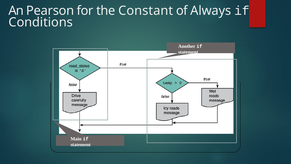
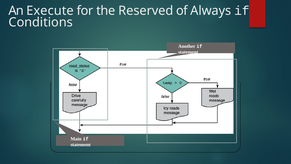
Pearson: Pearson -> Execute
Constant: Constant -> Reserved
